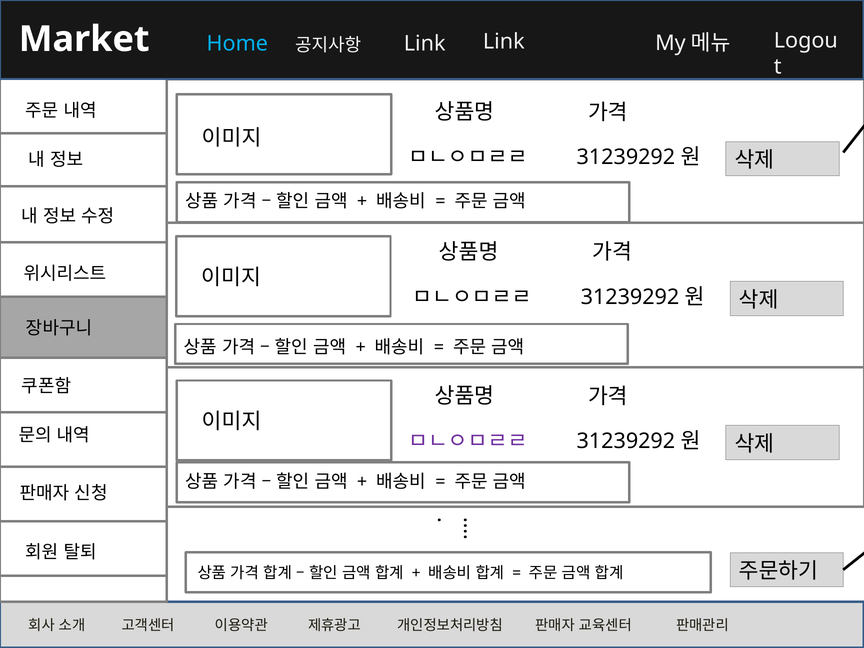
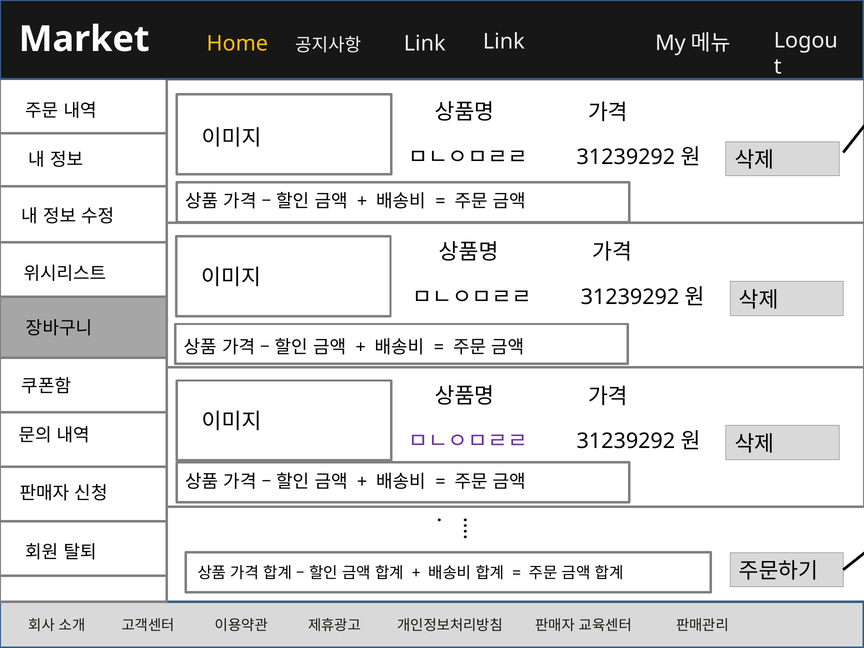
Home colour: light blue -> yellow
